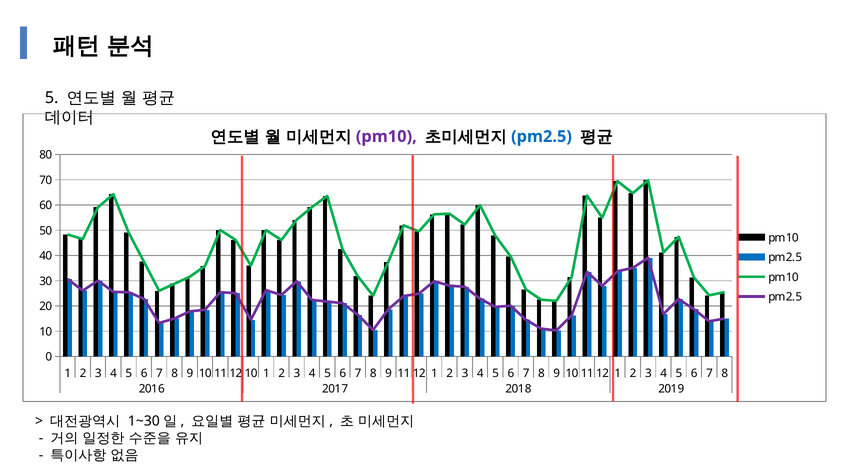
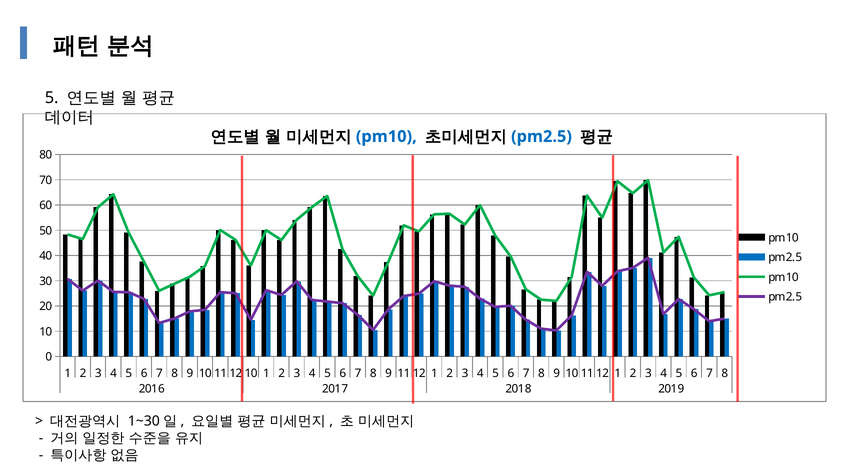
pm10 at (386, 137) colour: purple -> blue
